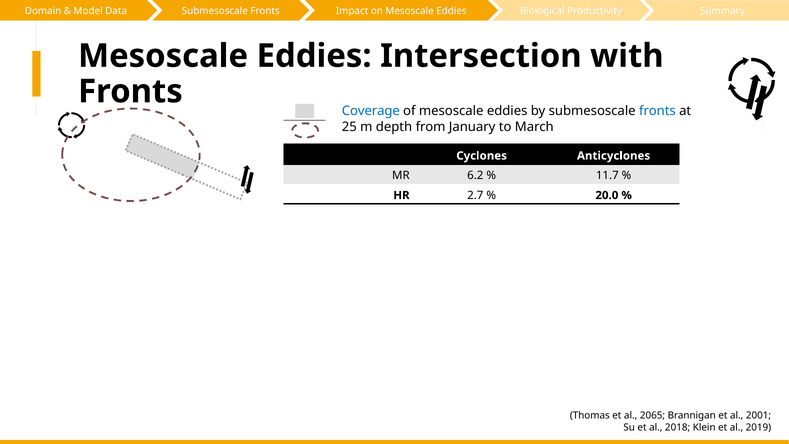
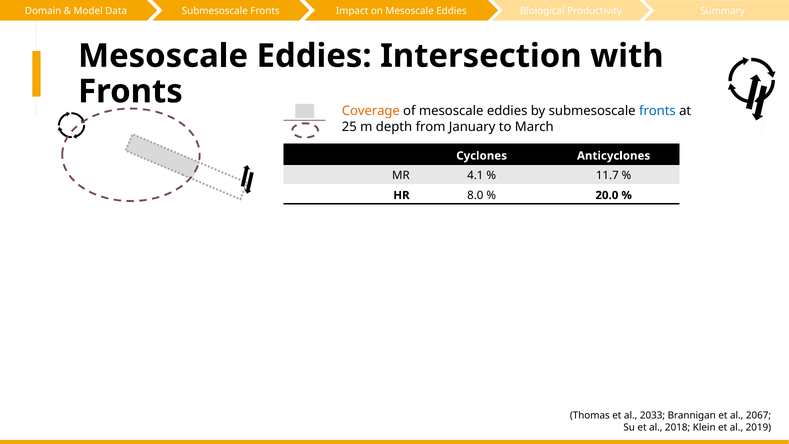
Coverage colour: blue -> orange
6.2: 6.2 -> 4.1
2.7: 2.7 -> 8.0
2065: 2065 -> 2033
2001: 2001 -> 2067
